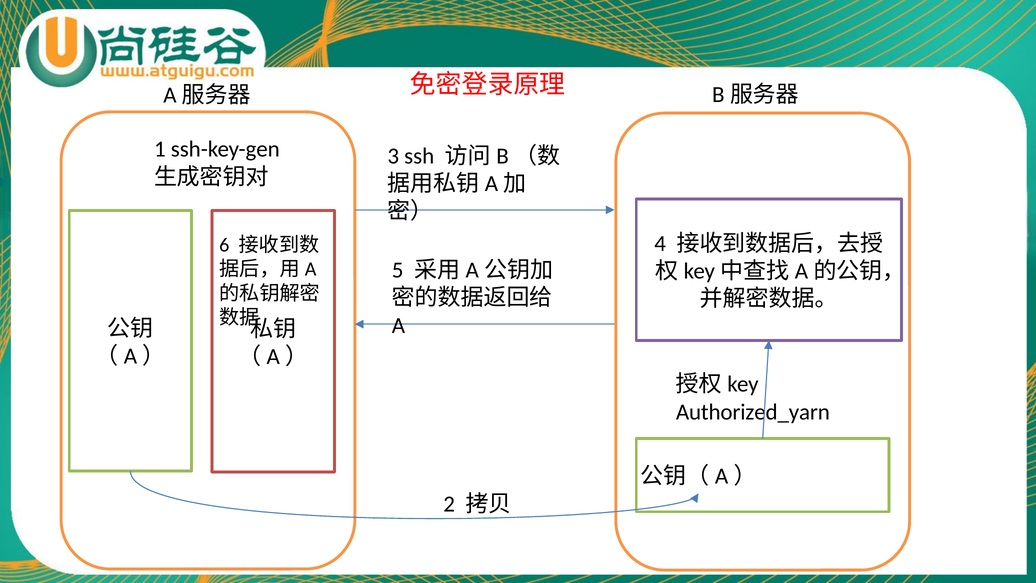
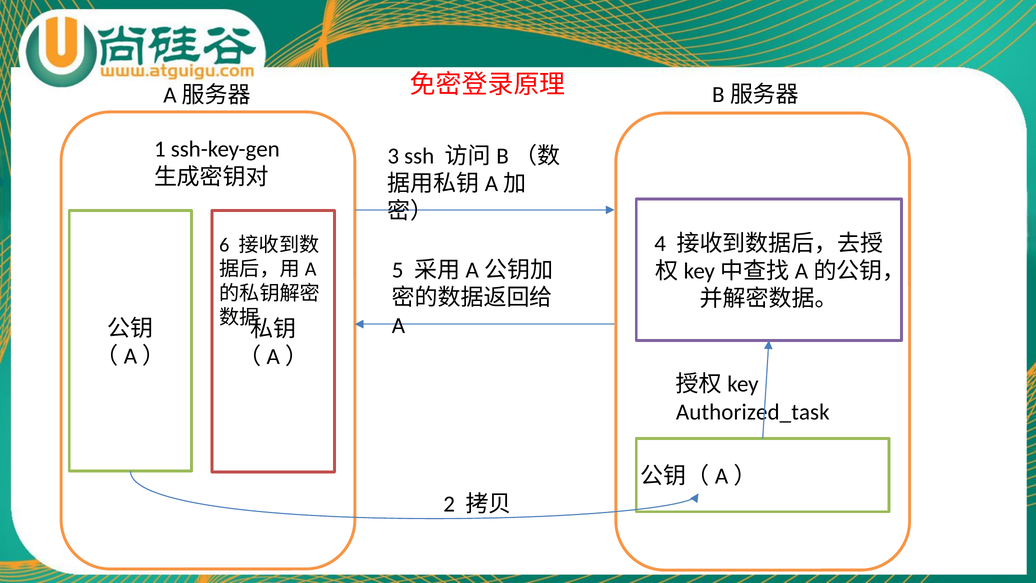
Authorized_yarn: Authorized_yarn -> Authorized_task
